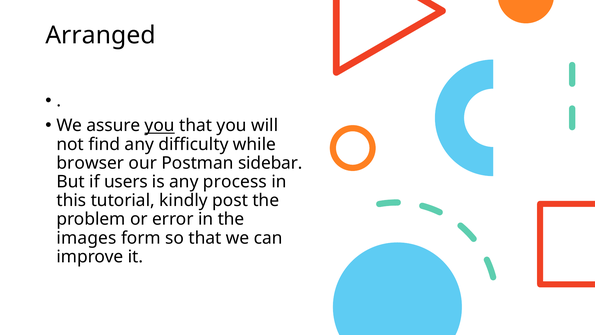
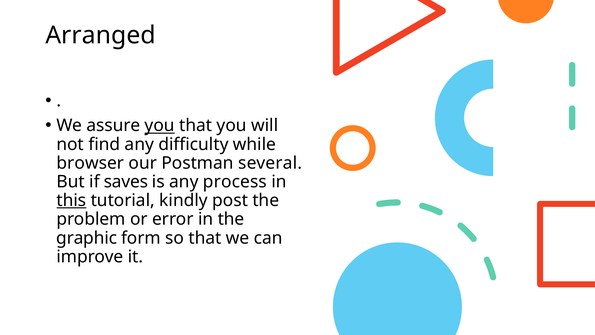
sidebar: sidebar -> several
users: users -> saves
this underline: none -> present
images: images -> graphic
